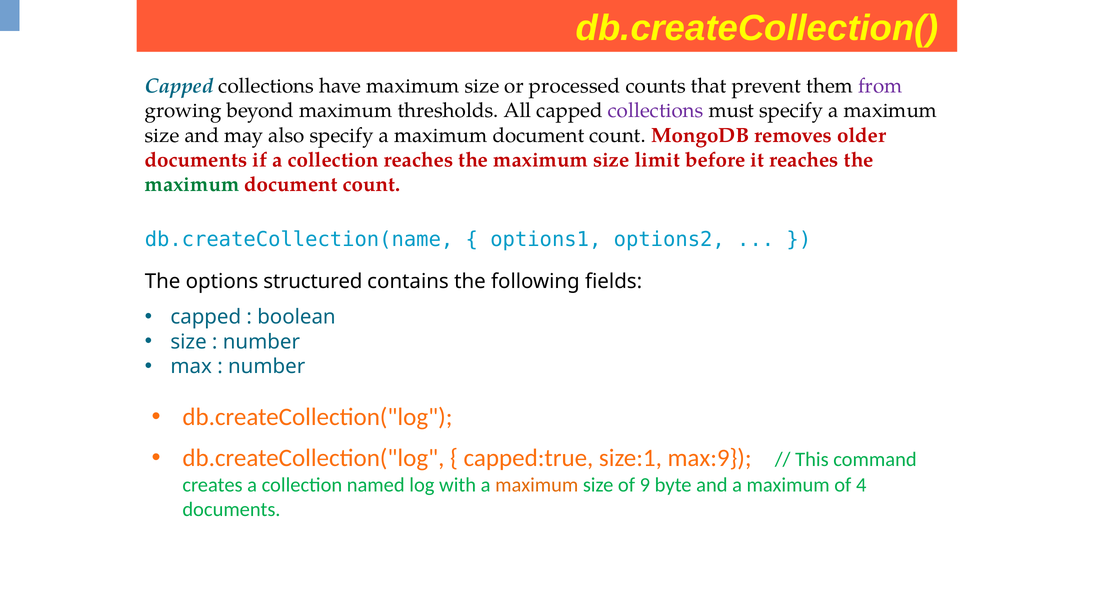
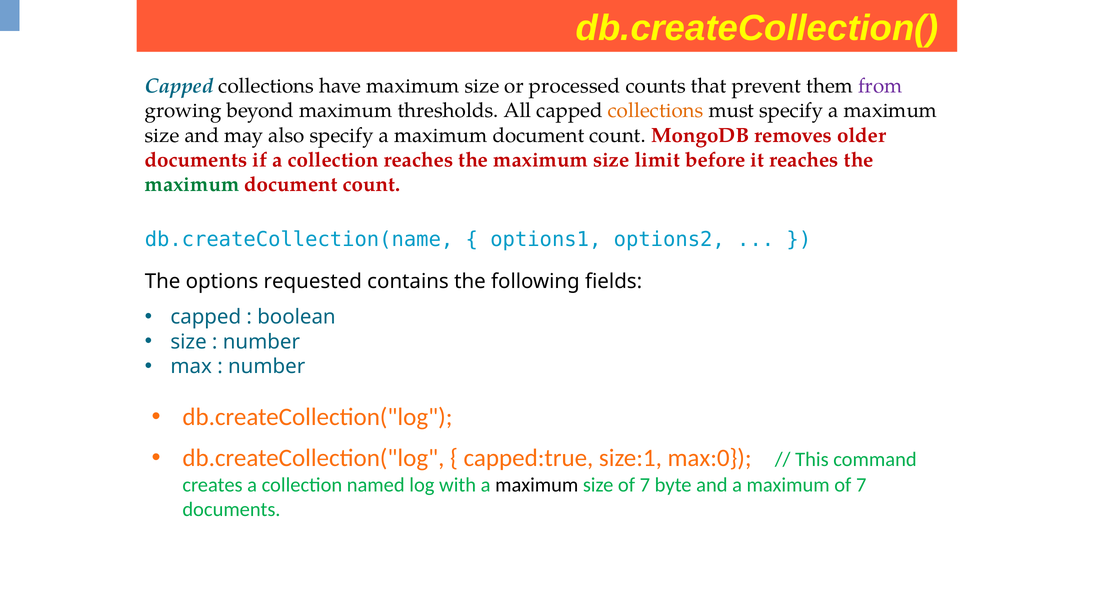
collections at (656, 111) colour: purple -> orange
structured: structured -> requested
max:9: max:9 -> max:0
maximum at (537, 485) colour: orange -> black
size of 9: 9 -> 7
maximum of 4: 4 -> 7
